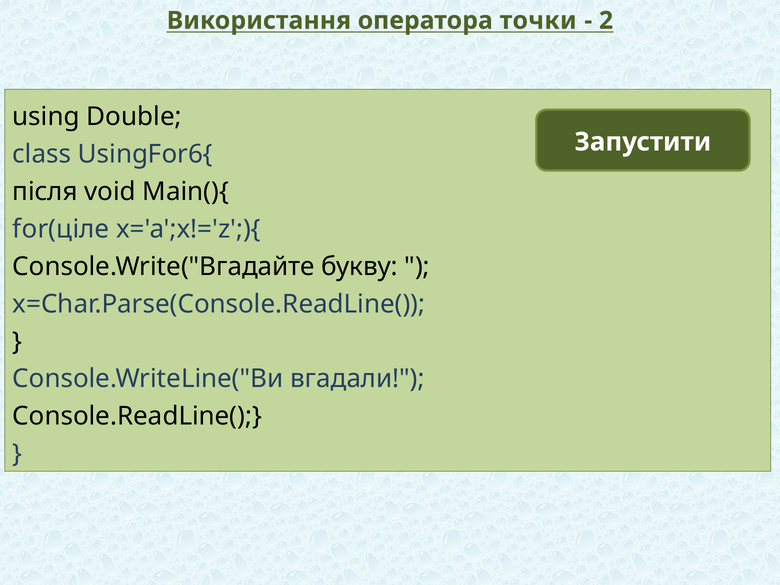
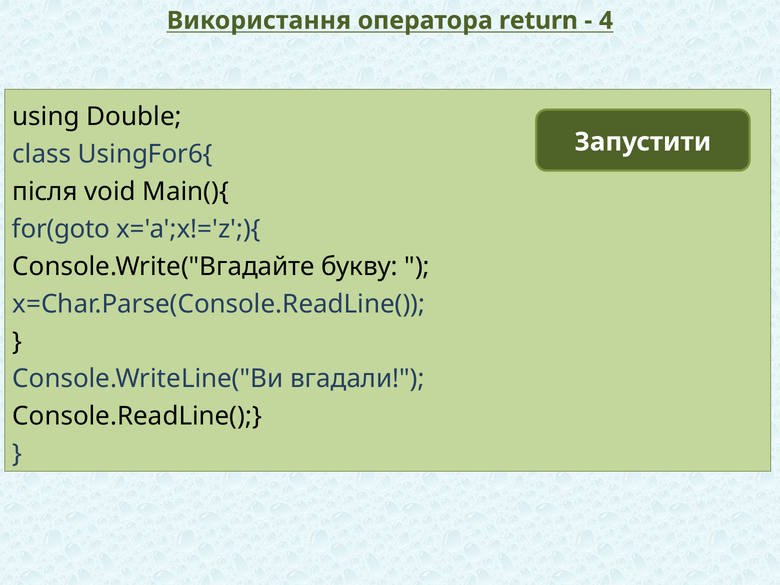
точки: точки -> return
2: 2 -> 4
for(цiле: for(цiле -> for(goto
